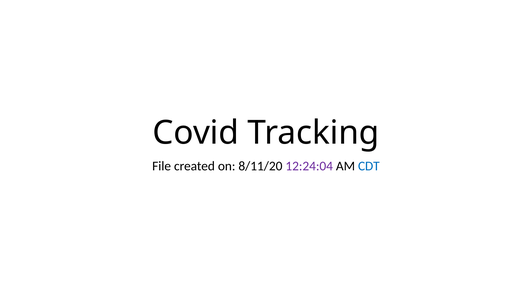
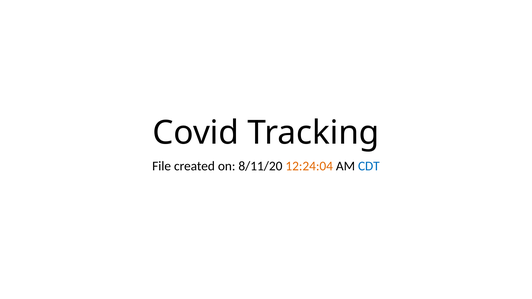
12:24:04 colour: purple -> orange
